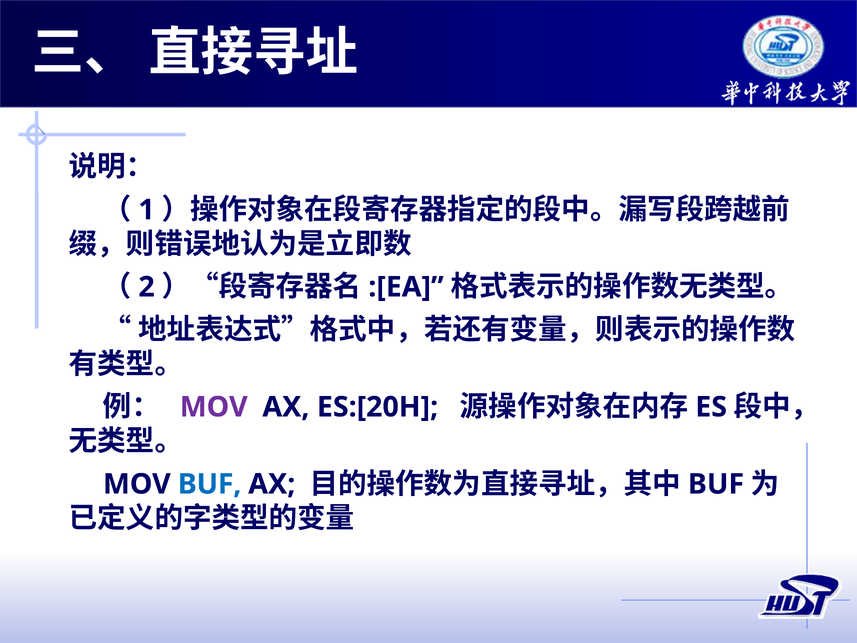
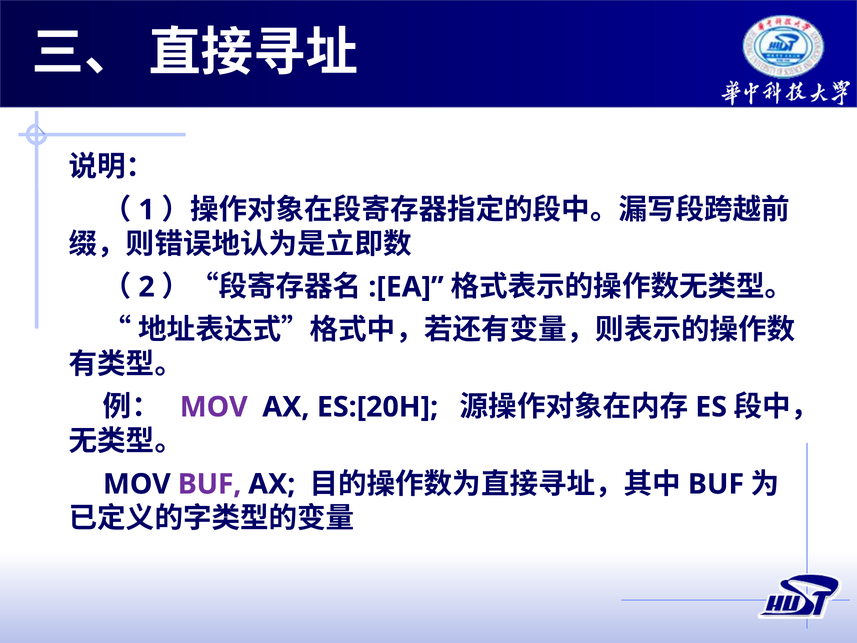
BUF at (210, 484) colour: blue -> purple
